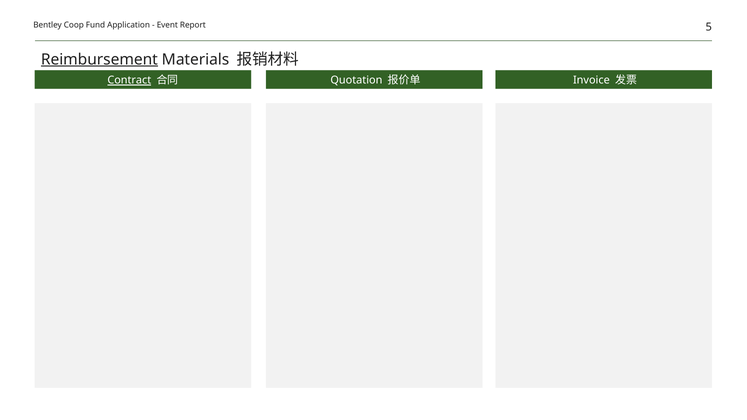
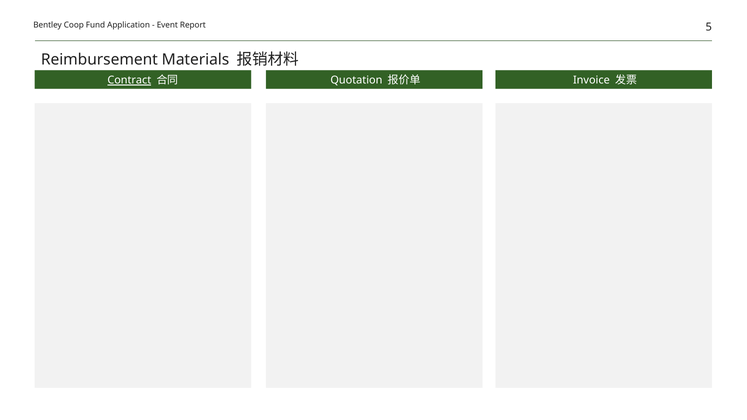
Reimbursement underline: present -> none
